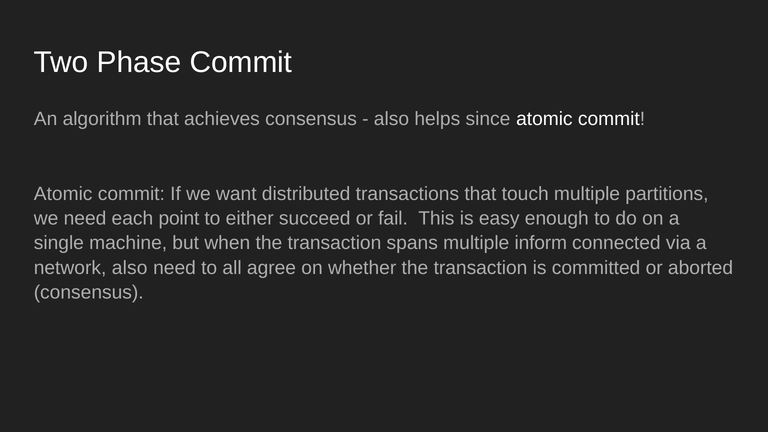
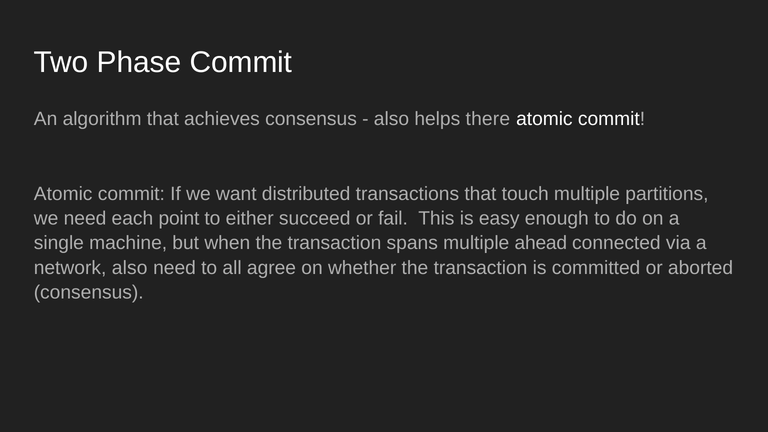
since: since -> there
inform: inform -> ahead
